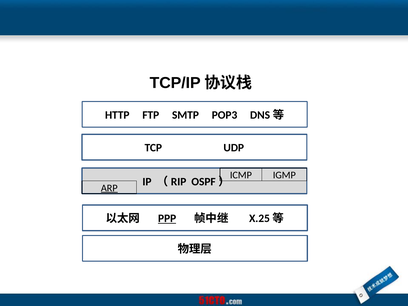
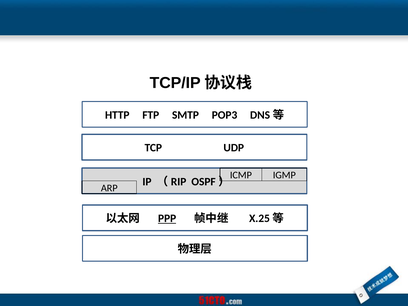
ARP underline: present -> none
